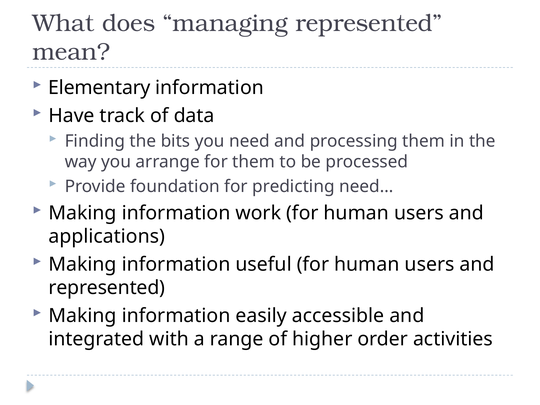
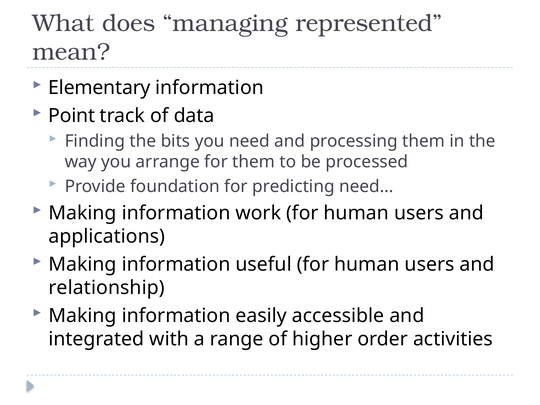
Have: Have -> Point
represented at (107, 288): represented -> relationship
